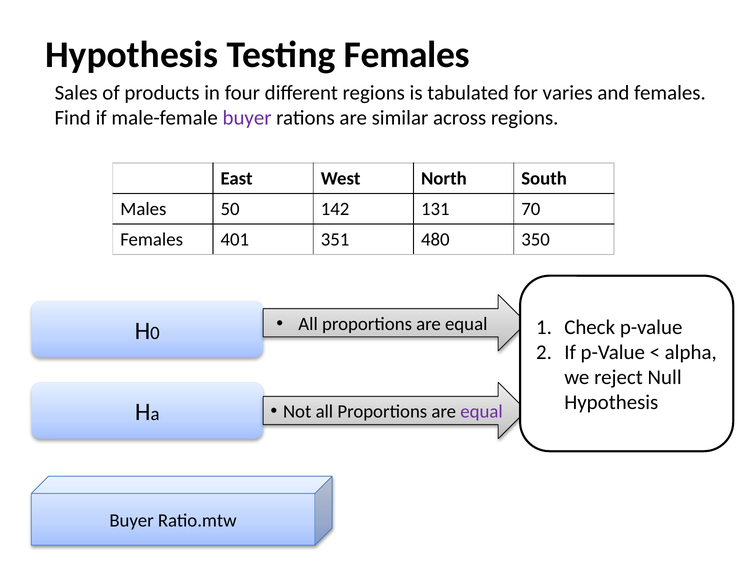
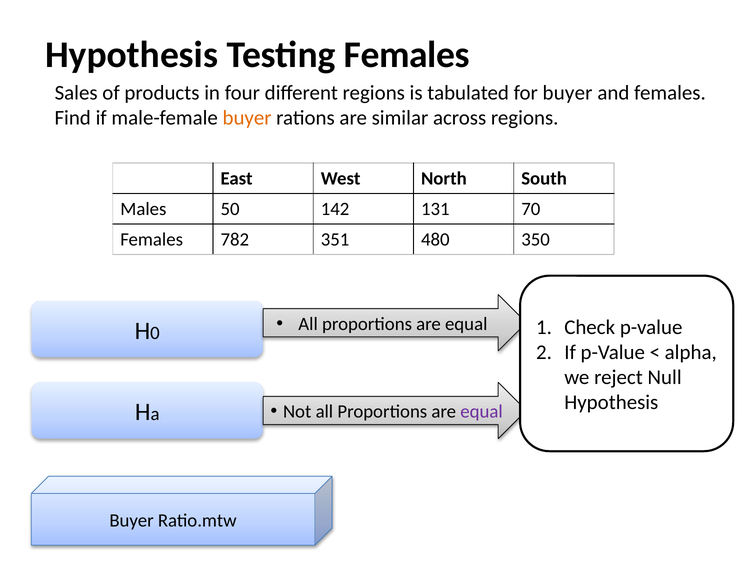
for varies: varies -> buyer
buyer at (247, 118) colour: purple -> orange
401: 401 -> 782
